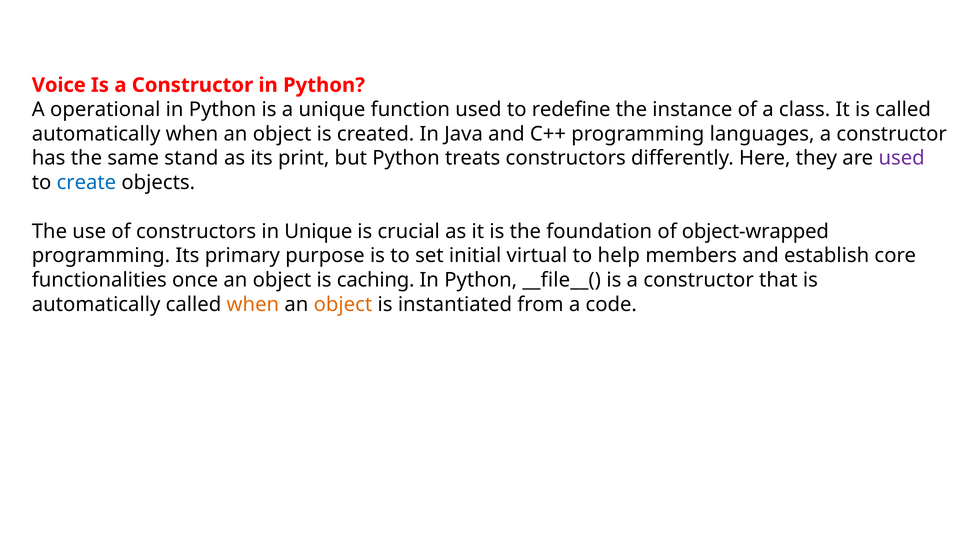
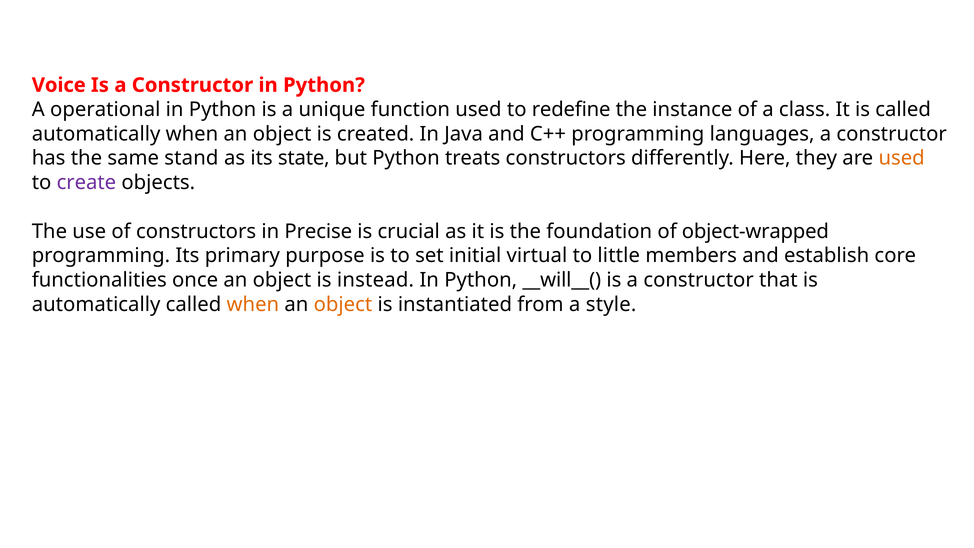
print: print -> state
used at (902, 158) colour: purple -> orange
create colour: blue -> purple
in Unique: Unique -> Precise
help: help -> little
caching: caching -> instead
__file__(: __file__( -> __will__(
code: code -> style
